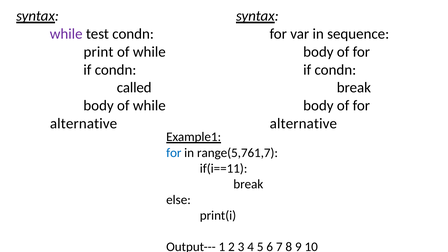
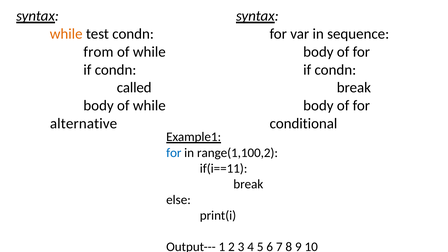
while at (66, 34) colour: purple -> orange
print: print -> from
alternative at (303, 124): alternative -> conditional
range(5,761,7: range(5,761,7 -> range(1,100,2
